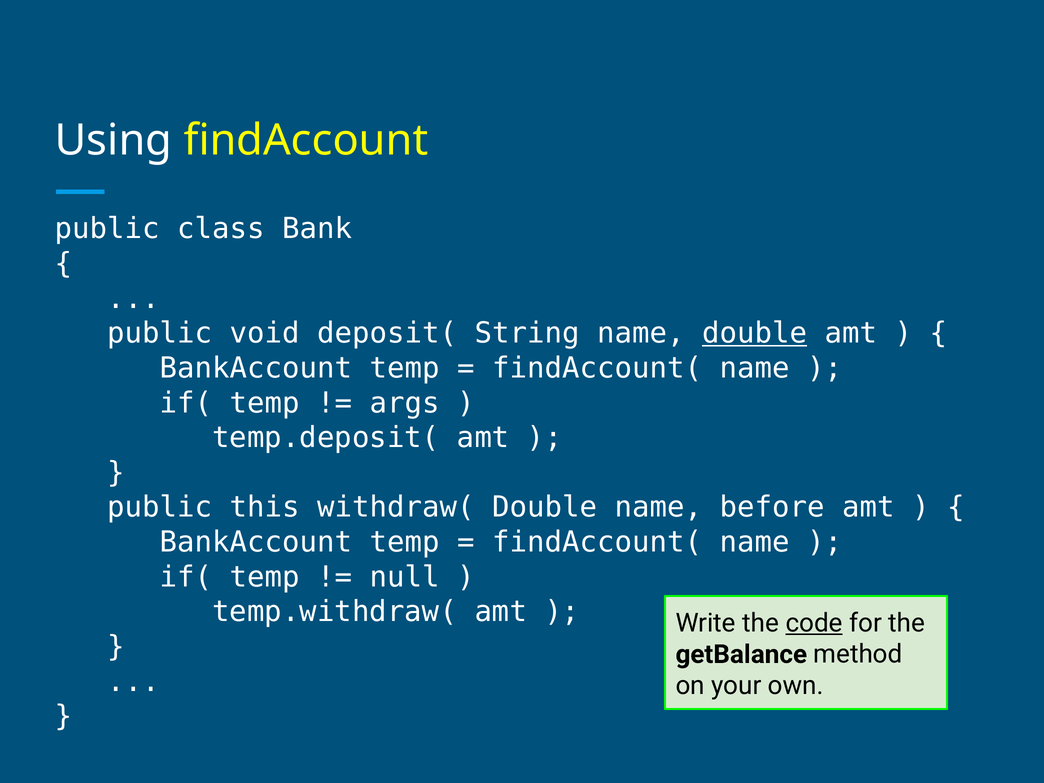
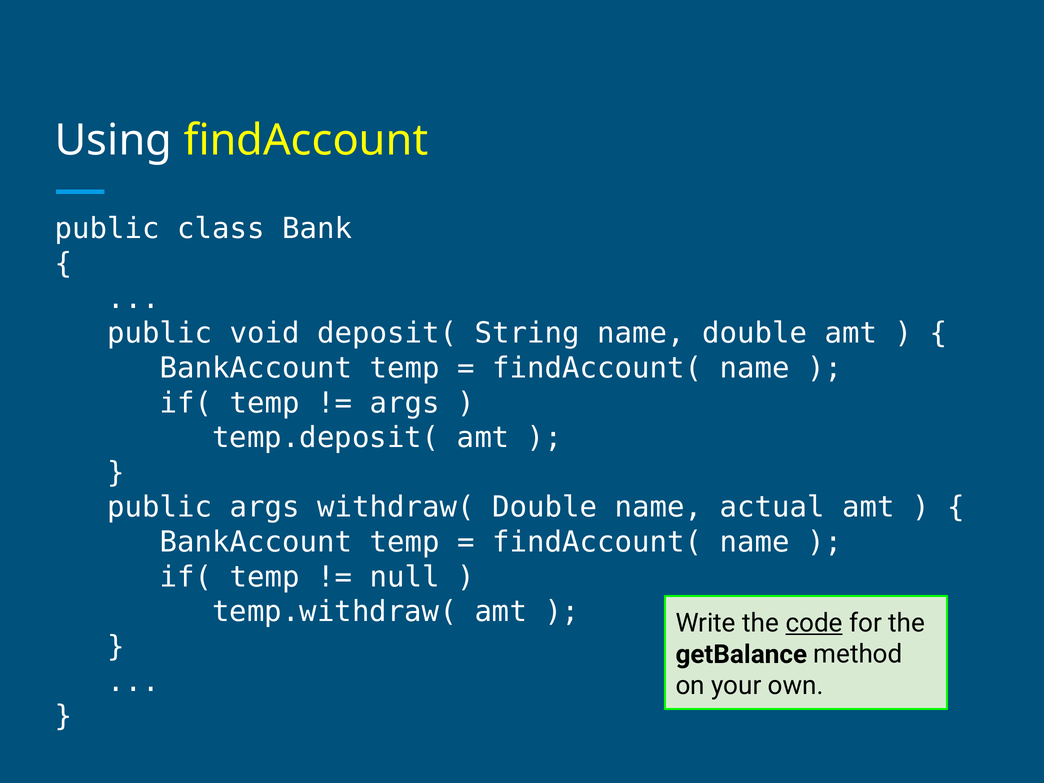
double at (755, 333) underline: present -> none
public this: this -> args
before: before -> actual
